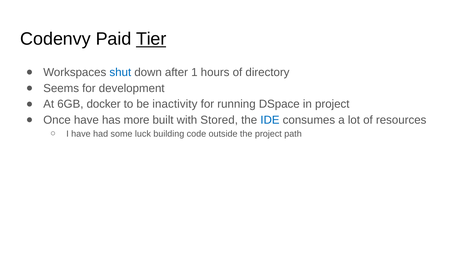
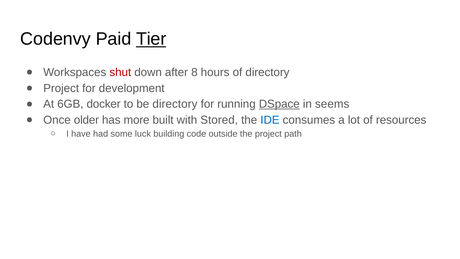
shut colour: blue -> red
1: 1 -> 8
Seems at (61, 88): Seems -> Project
be inactivity: inactivity -> directory
DSpace underline: none -> present
in project: project -> seems
Once have: have -> older
